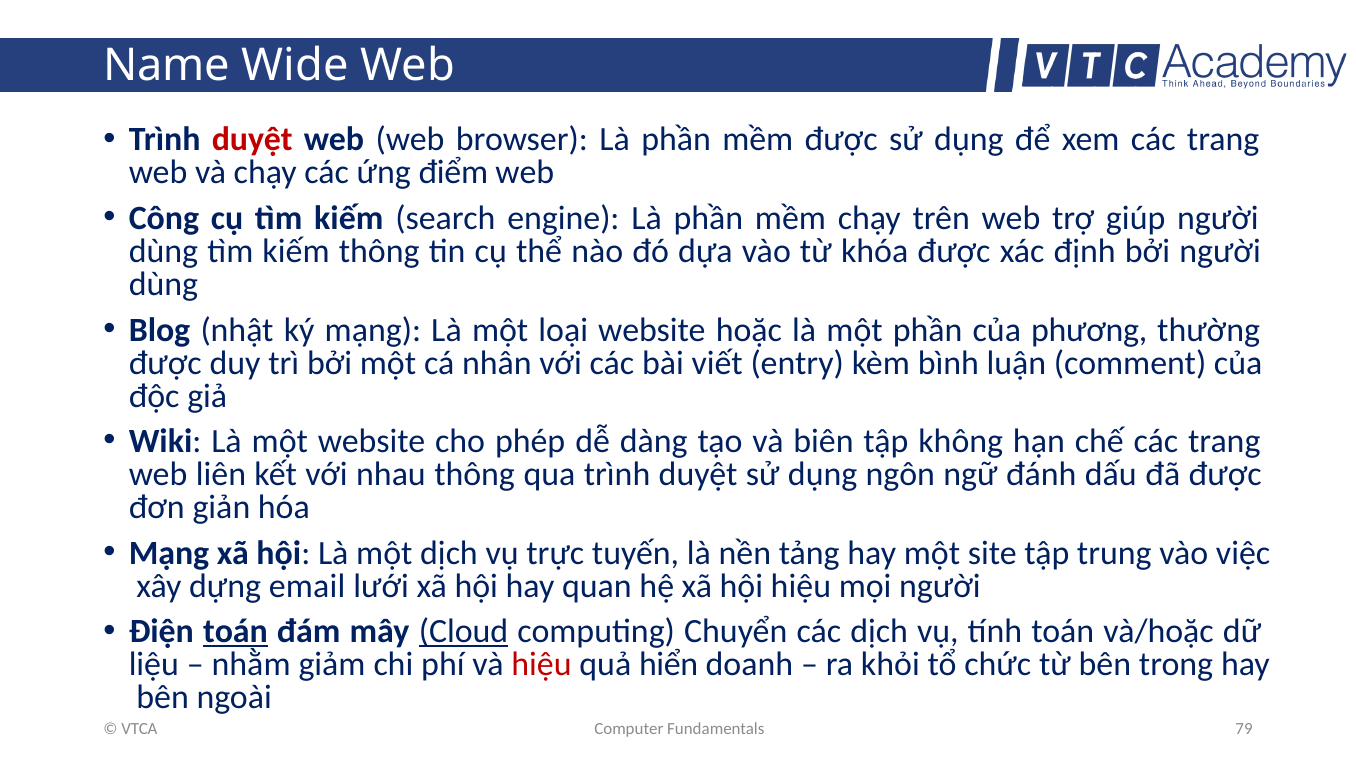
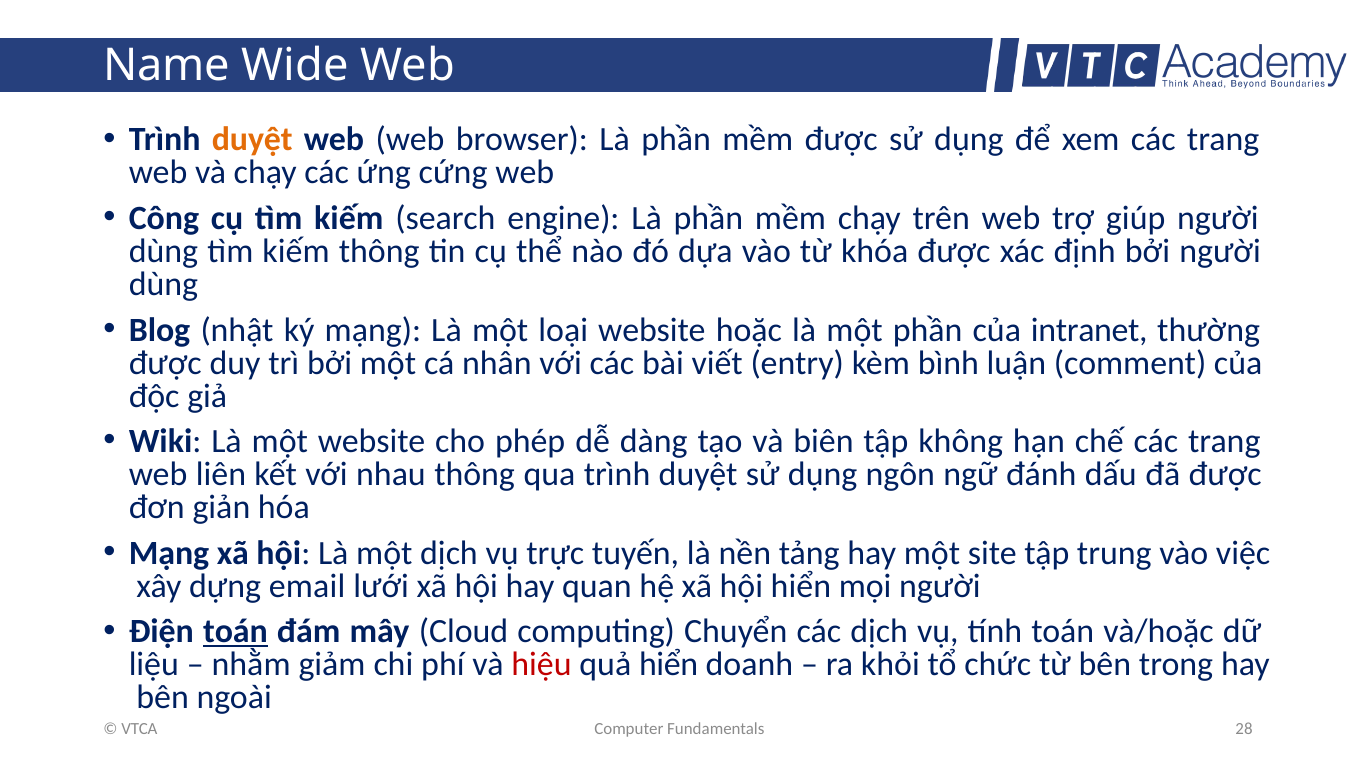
duyệt at (252, 140) colour: red -> orange
điểm: điểm -> cứng
phương: phương -> intranet
hội hiệu: hiệu -> hiển
Cloud underline: present -> none
79: 79 -> 28
